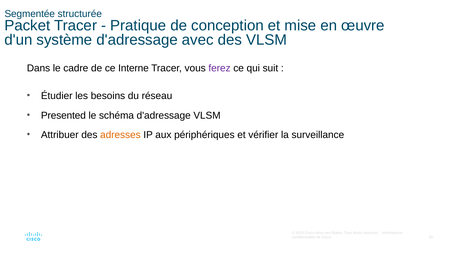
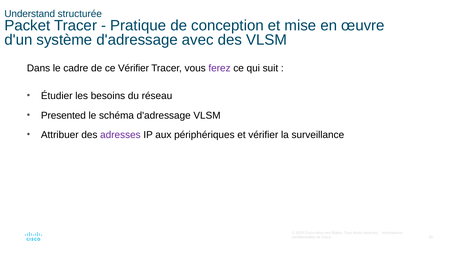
Segmentée: Segmentée -> Understand
ce Interne: Interne -> Vérifier
adresses colour: orange -> purple
